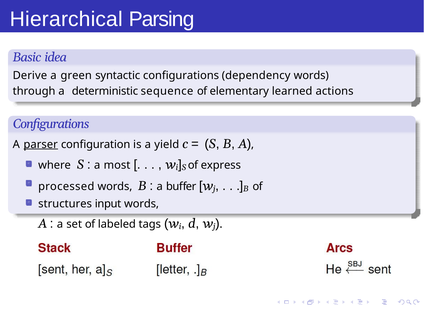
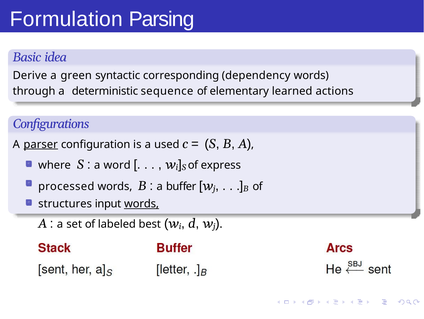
Hierarchical at (66, 19): Hierarchical -> Formulation
syntactic configurations: configurations -> corresponding
yield: yield -> used
most: most -> word
words at (142, 204) underline: none -> present
tags: tags -> best
